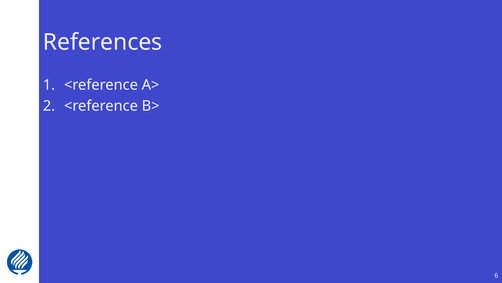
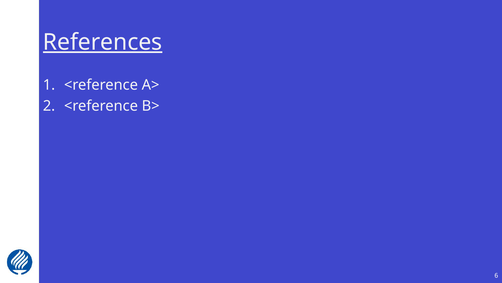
References underline: none -> present
